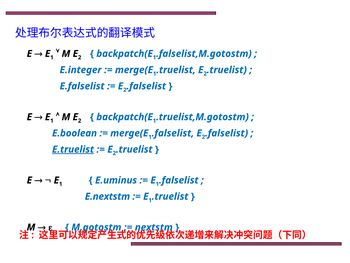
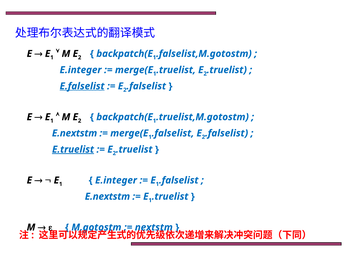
E.falselist underline: none -> present
E.boolean at (75, 133): E.boolean -> E.nextstm
E.uminus at (116, 180): E.uminus -> E.integer
